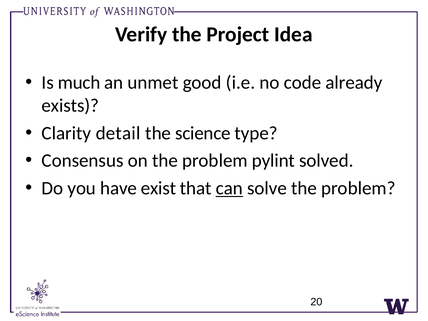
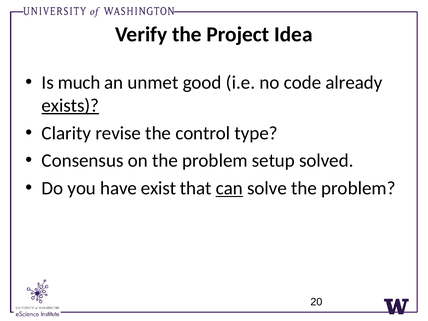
exists underline: none -> present
detail: detail -> revise
science: science -> control
pylint: pylint -> setup
